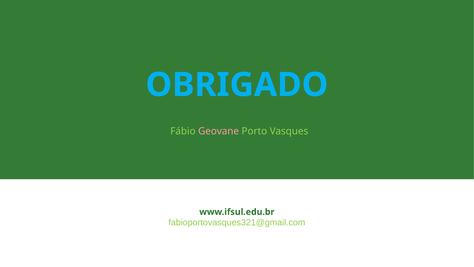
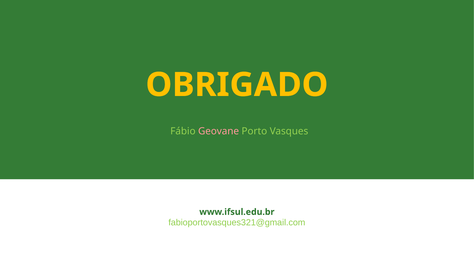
OBRIGADO colour: light blue -> yellow
